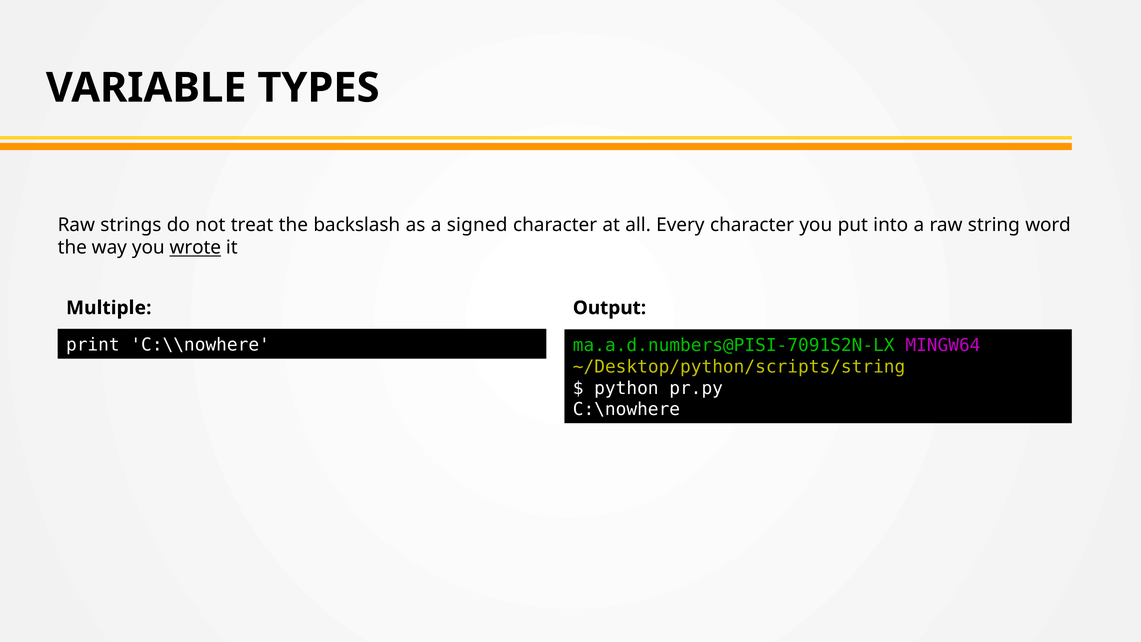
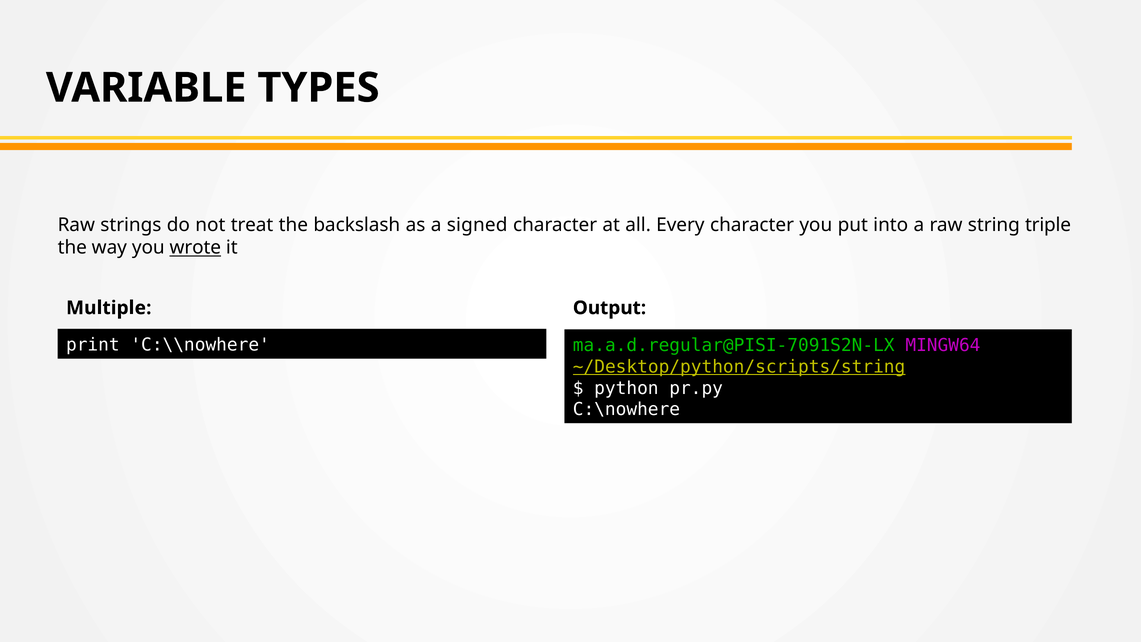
word: word -> triple
ma.a.d.numbers@PISI-7091S2N-LX: ma.a.d.numbers@PISI-7091S2N-LX -> ma.a.d.regular@PISI-7091S2N-LX
~/Desktop/python/scripts/string underline: none -> present
